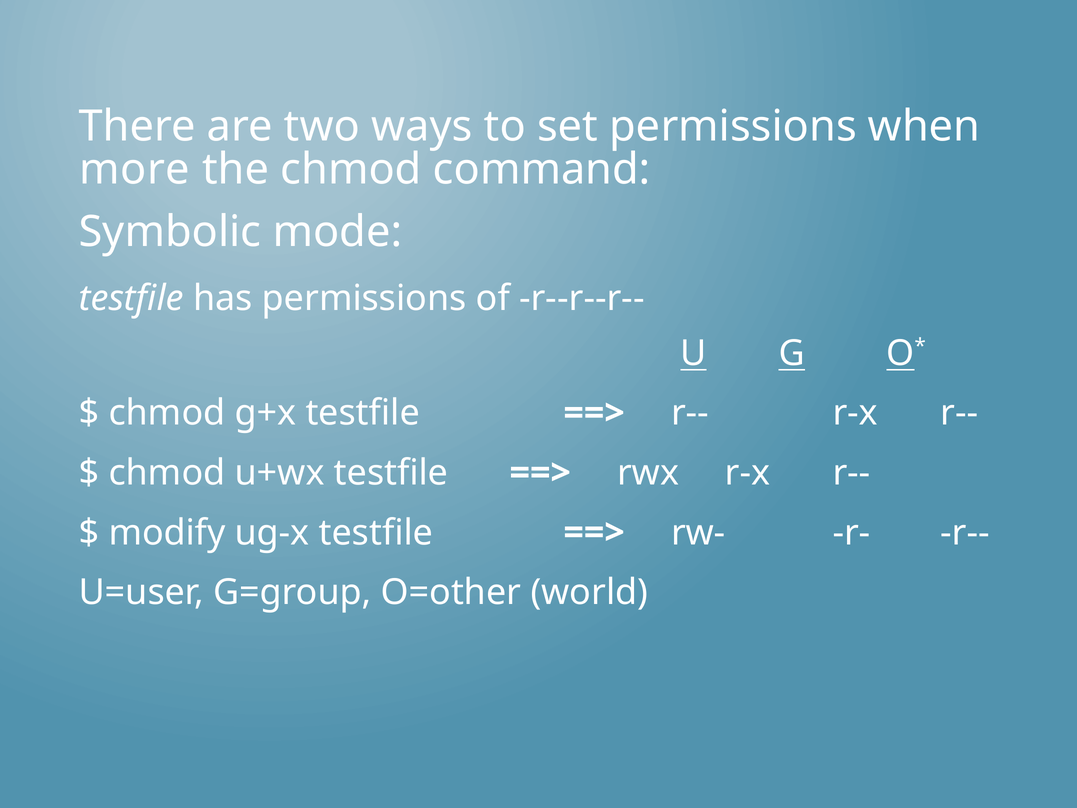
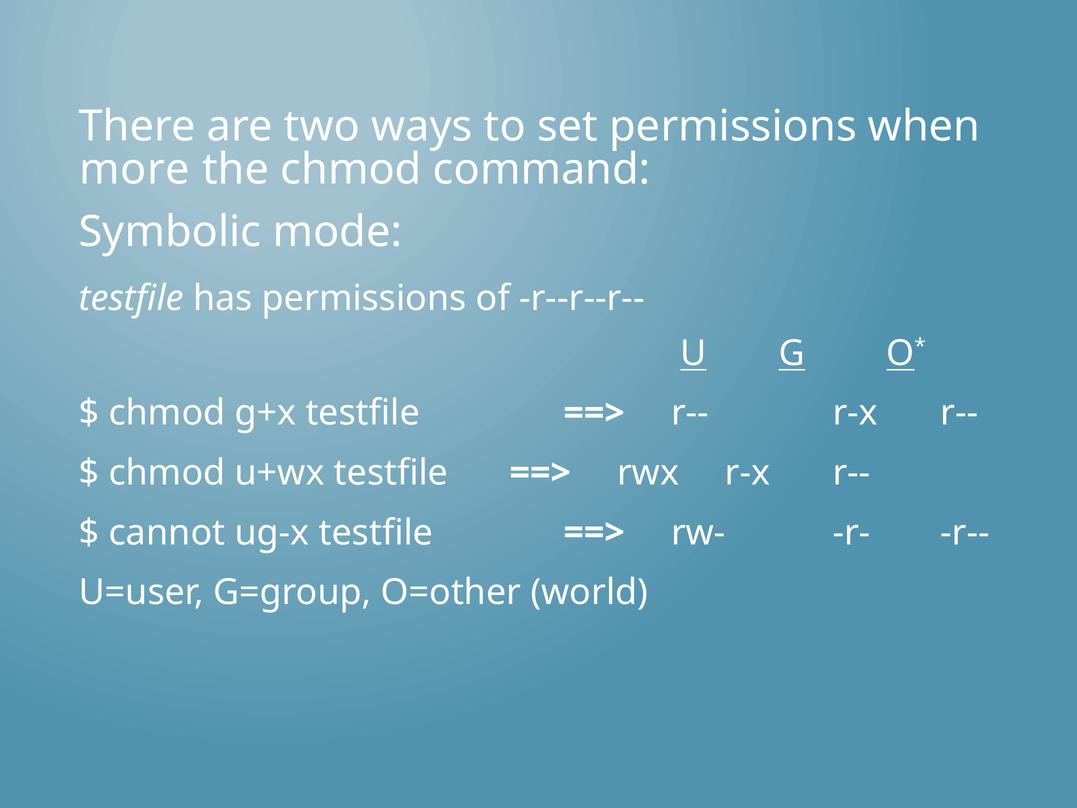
modify: modify -> cannot
